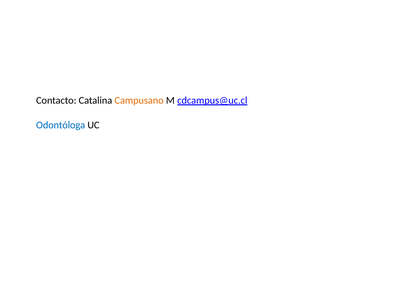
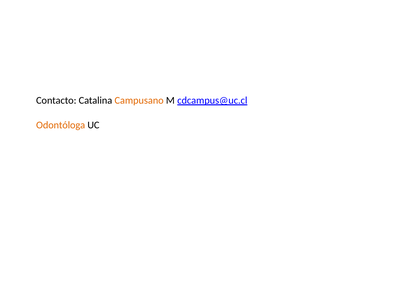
Odontóloga colour: blue -> orange
